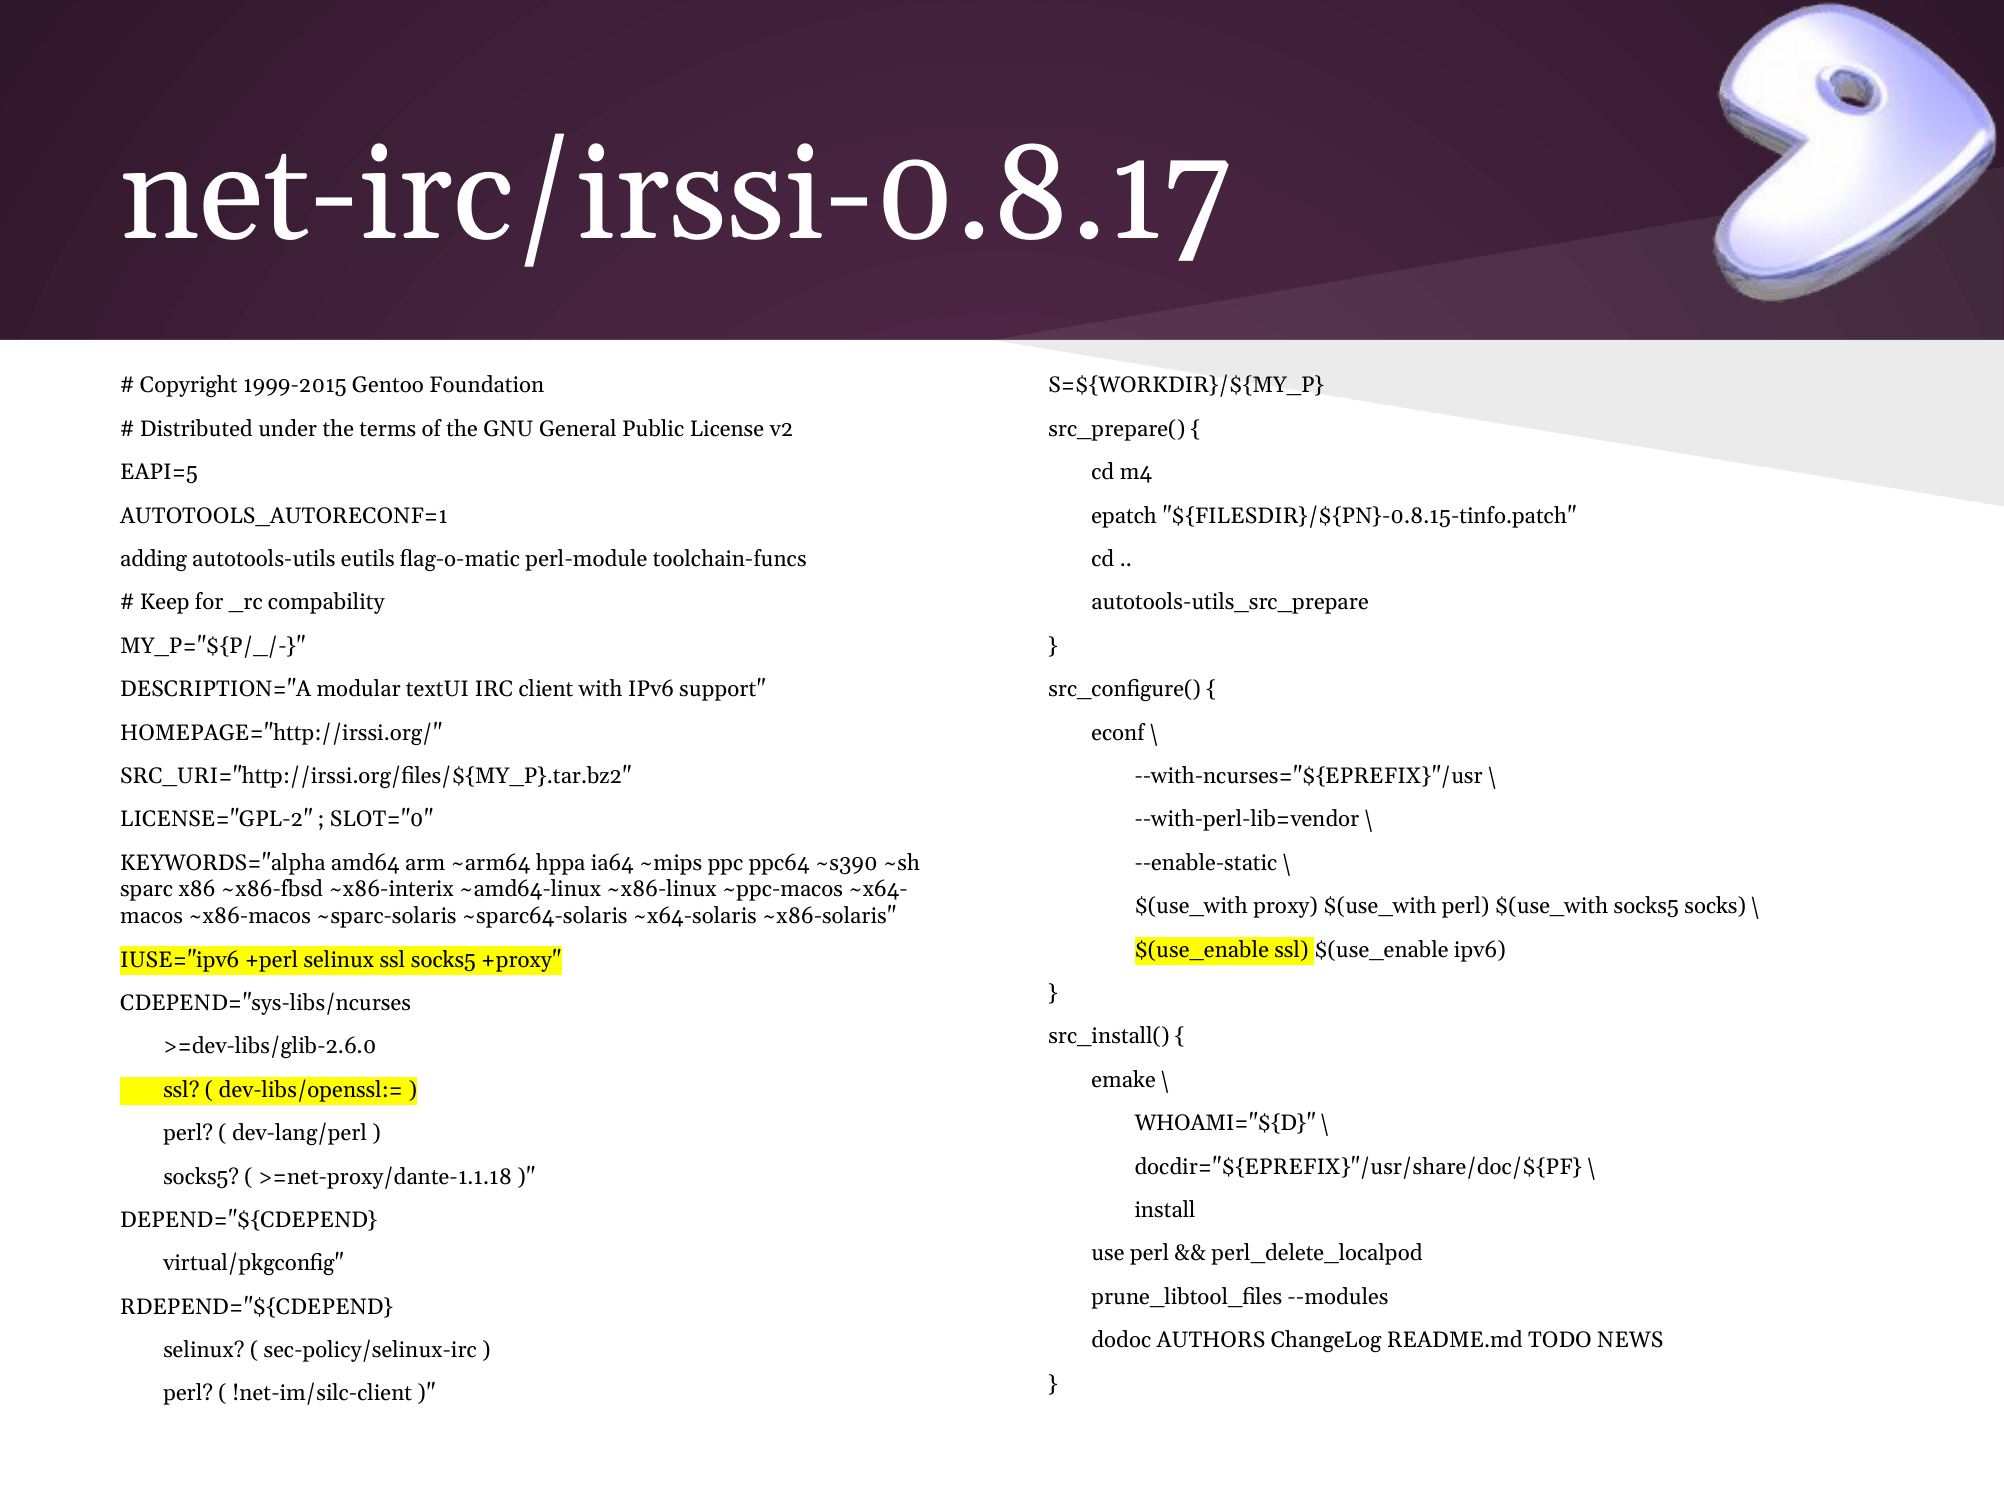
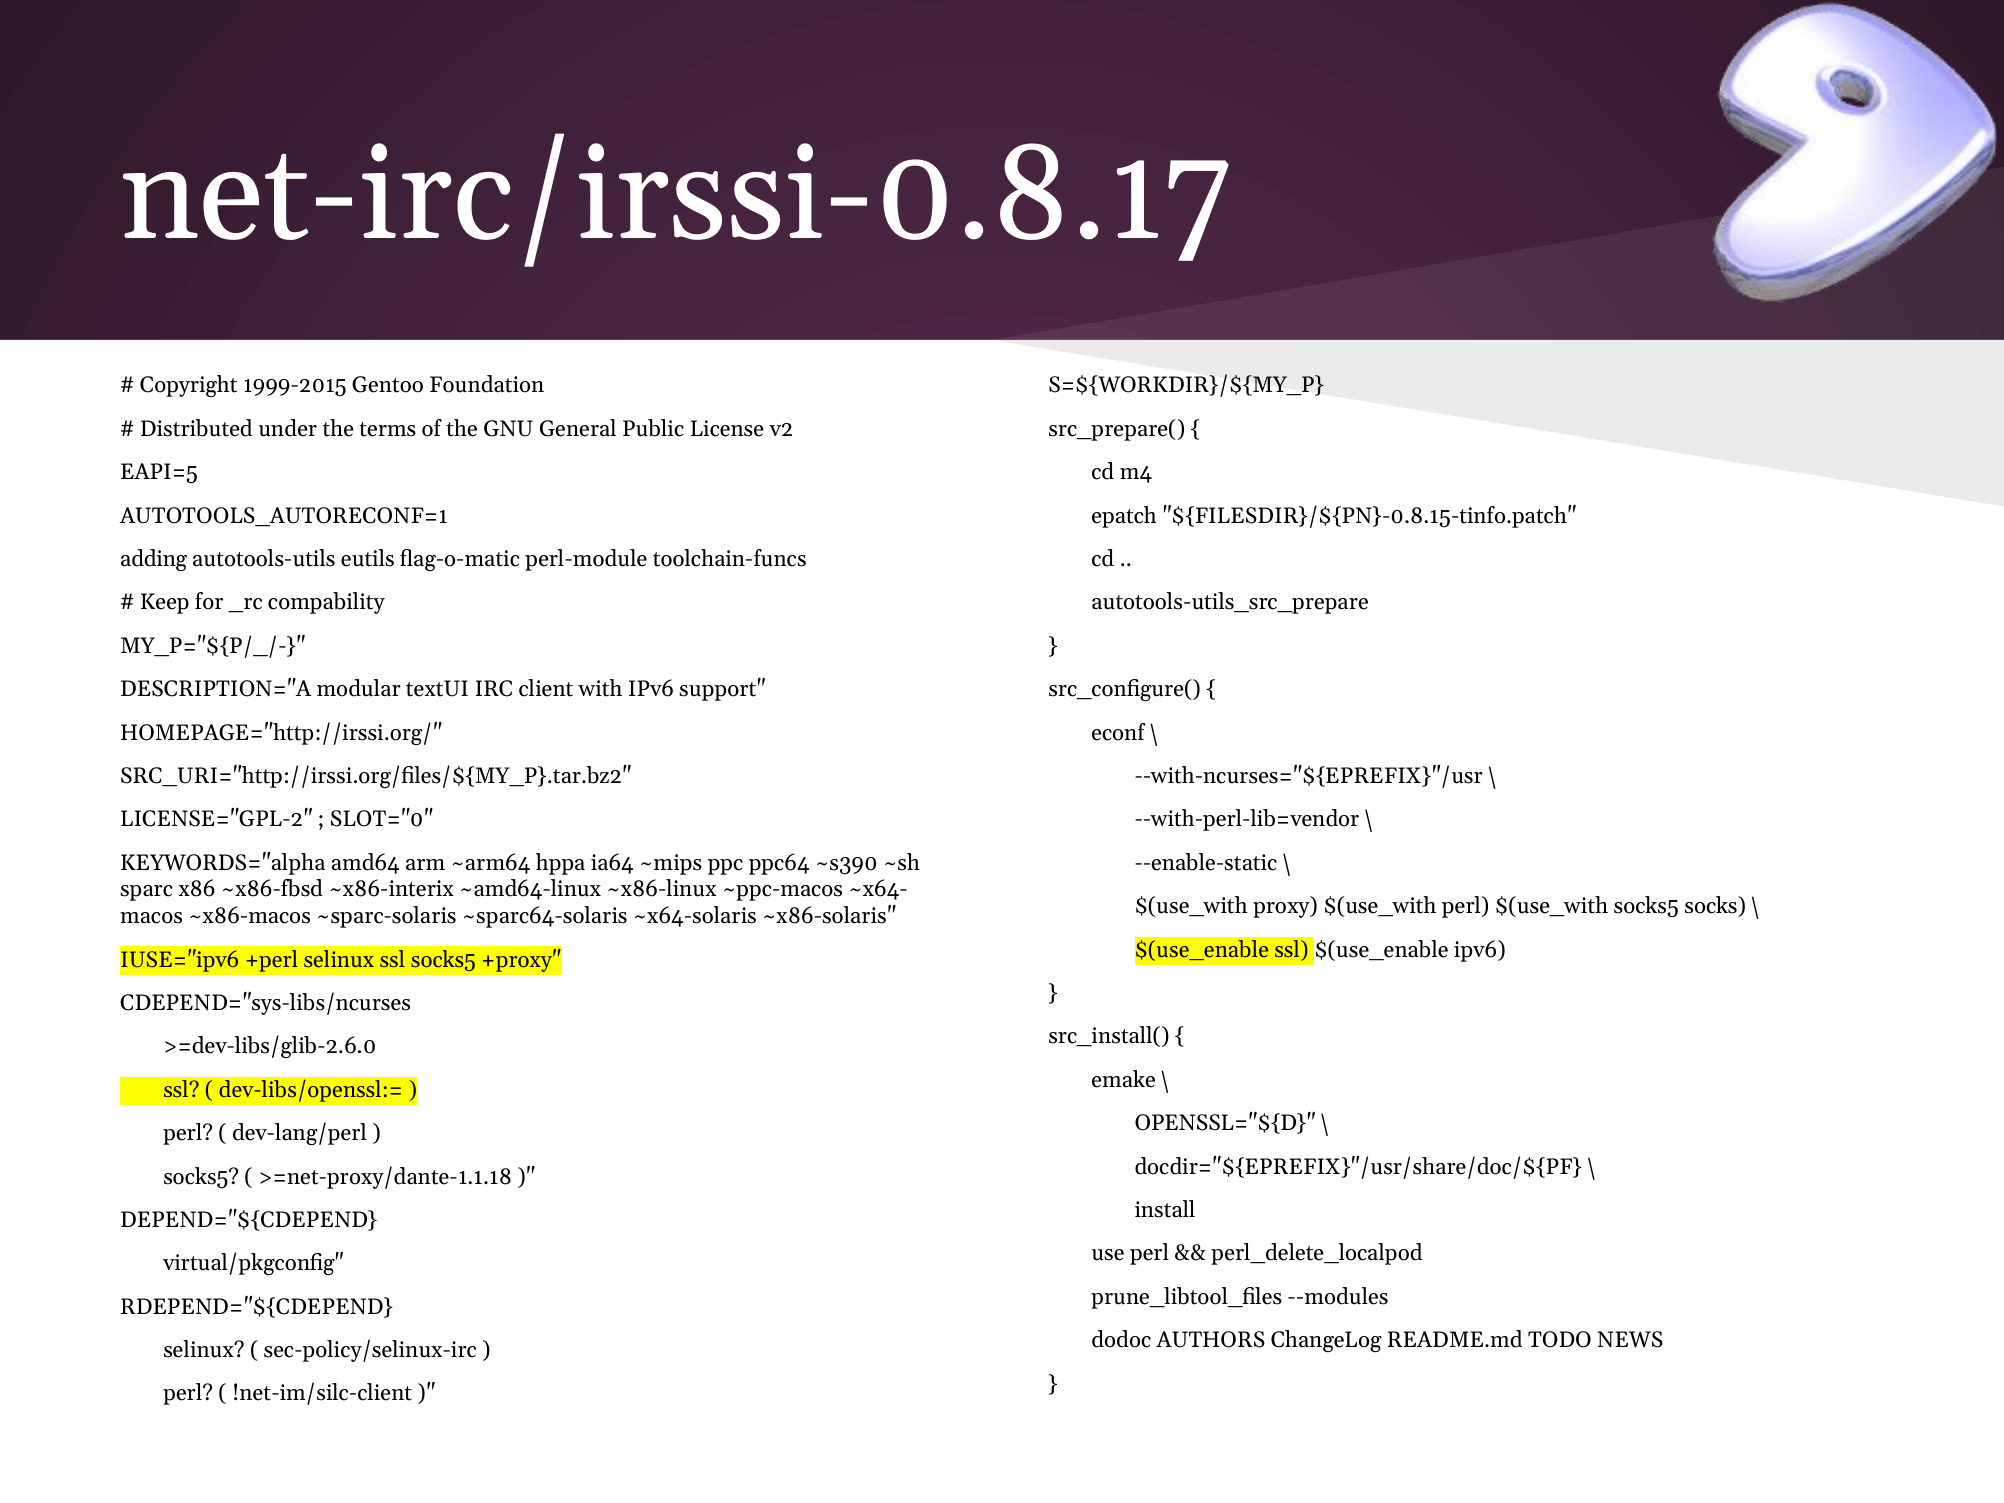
WHOAMI="${D: WHOAMI="${D -> OPENSSL="${D
